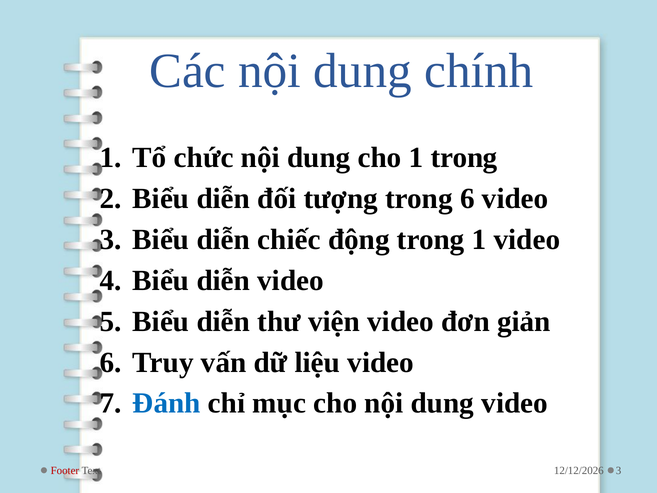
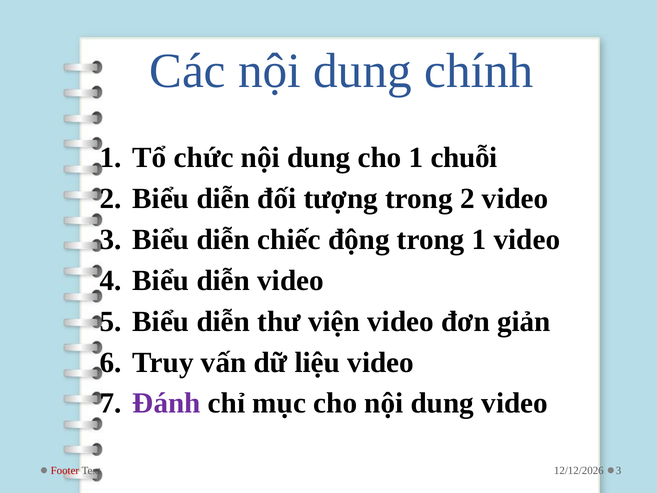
1 trong: trong -> chuỗi
trong 6: 6 -> 2
Đánh colour: blue -> purple
